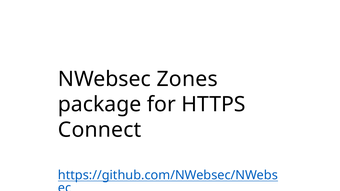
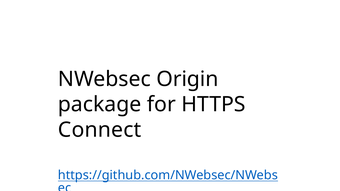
Zones: Zones -> Origin
